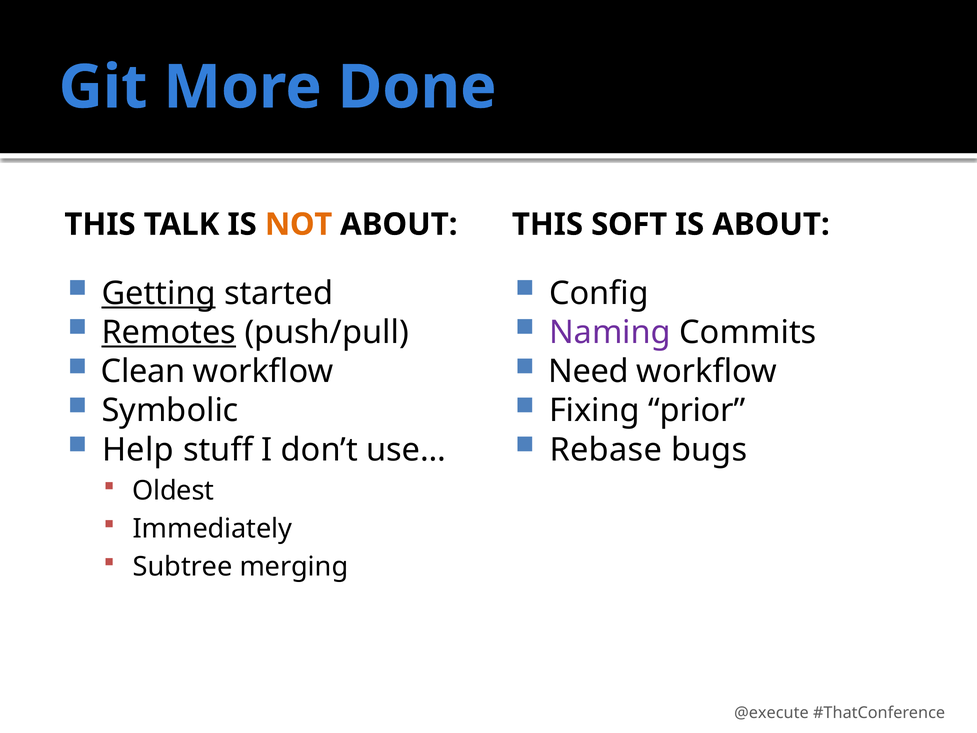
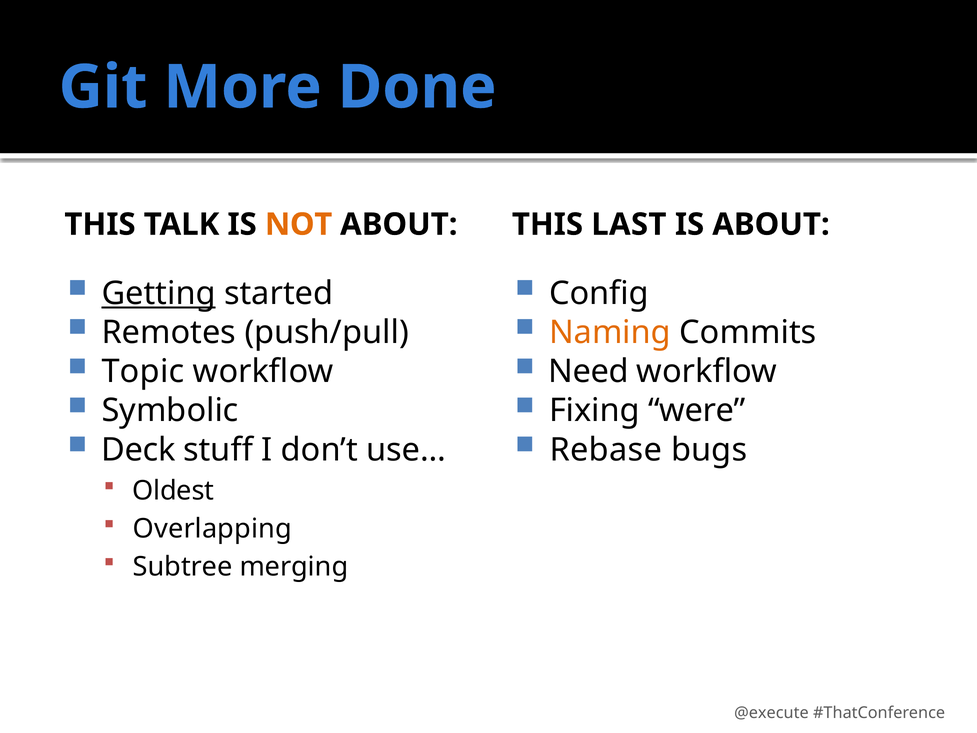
SOFT: SOFT -> LAST
Remotes underline: present -> none
Naming colour: purple -> orange
Clean: Clean -> Topic
prior: prior -> were
Help: Help -> Deck
Immediately: Immediately -> Overlapping
